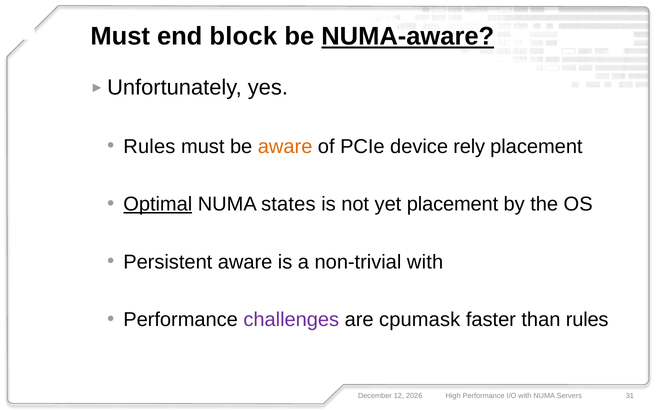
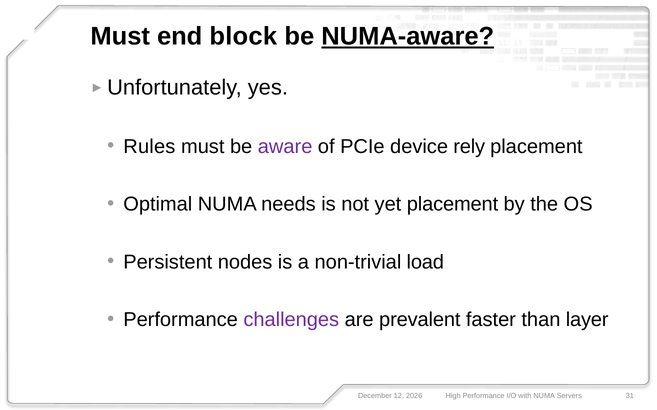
aware at (285, 147) colour: orange -> purple
Optimal underline: present -> none
states: states -> needs
Persistent aware: aware -> nodes
non-trivial with: with -> load
cpumask: cpumask -> prevalent
than rules: rules -> layer
